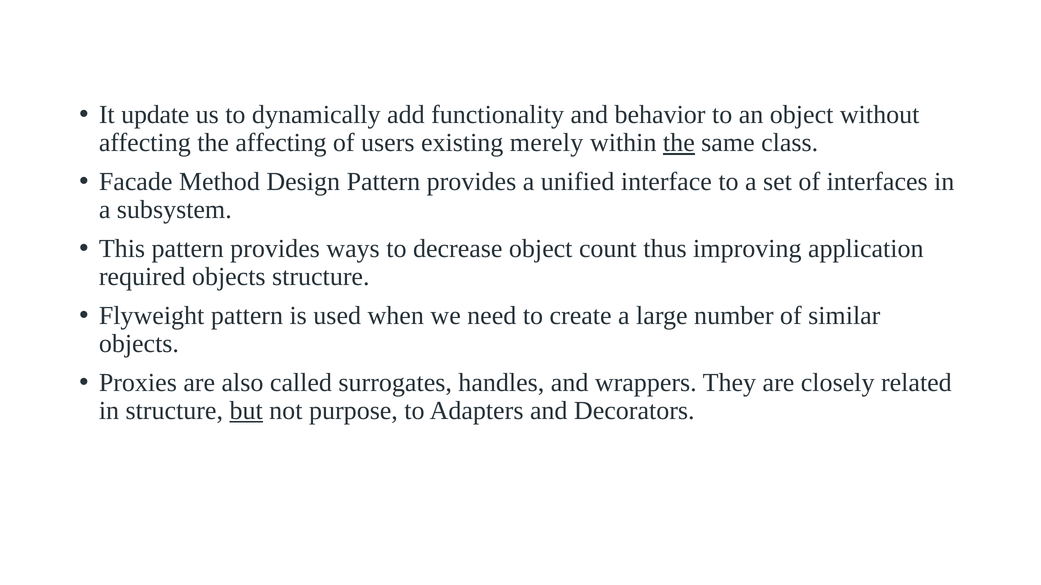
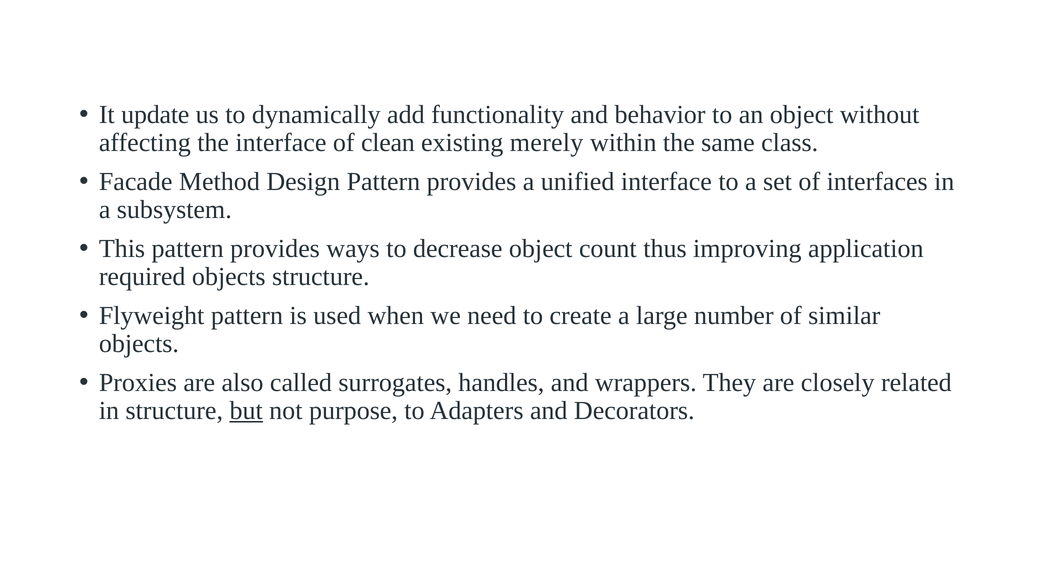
the affecting: affecting -> interface
users: users -> clean
the at (679, 143) underline: present -> none
